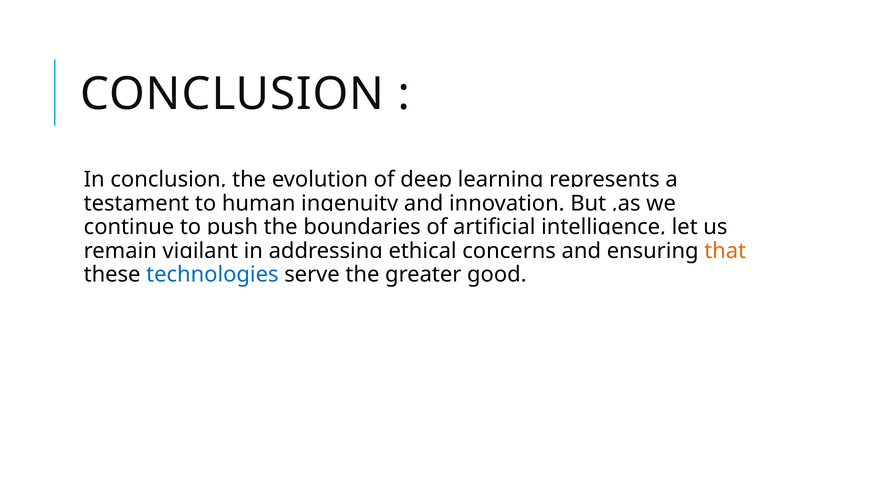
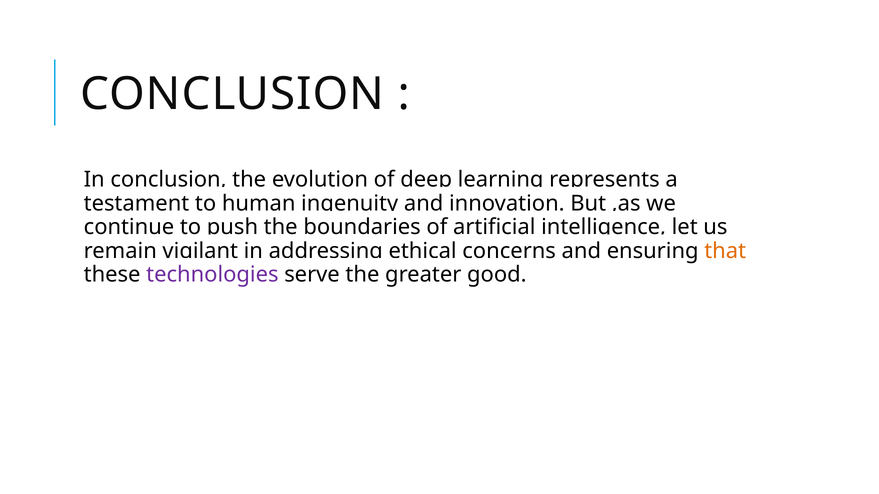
technologies colour: blue -> purple
